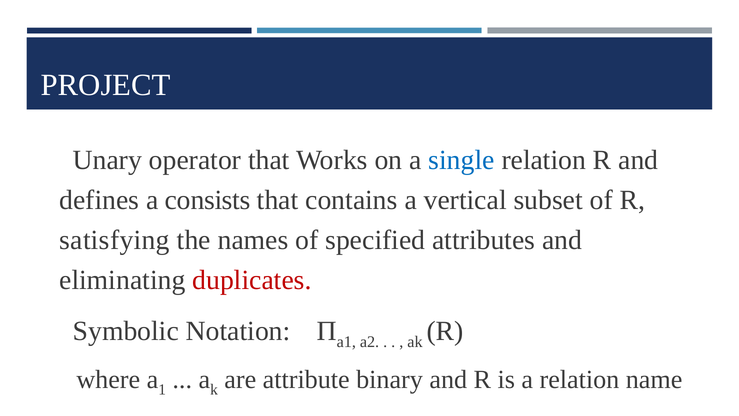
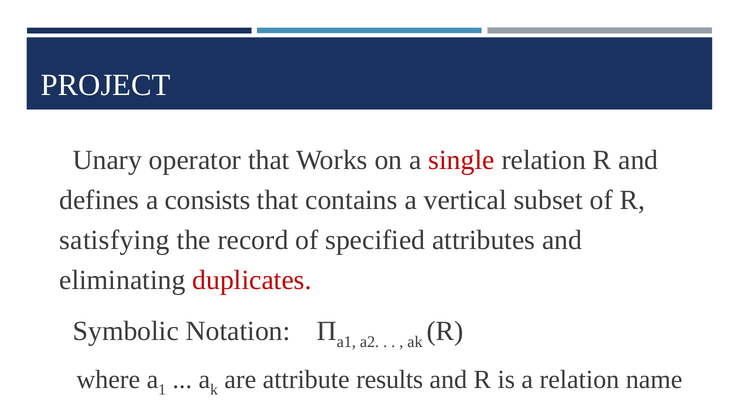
single colour: blue -> red
names: names -> record
binary: binary -> results
